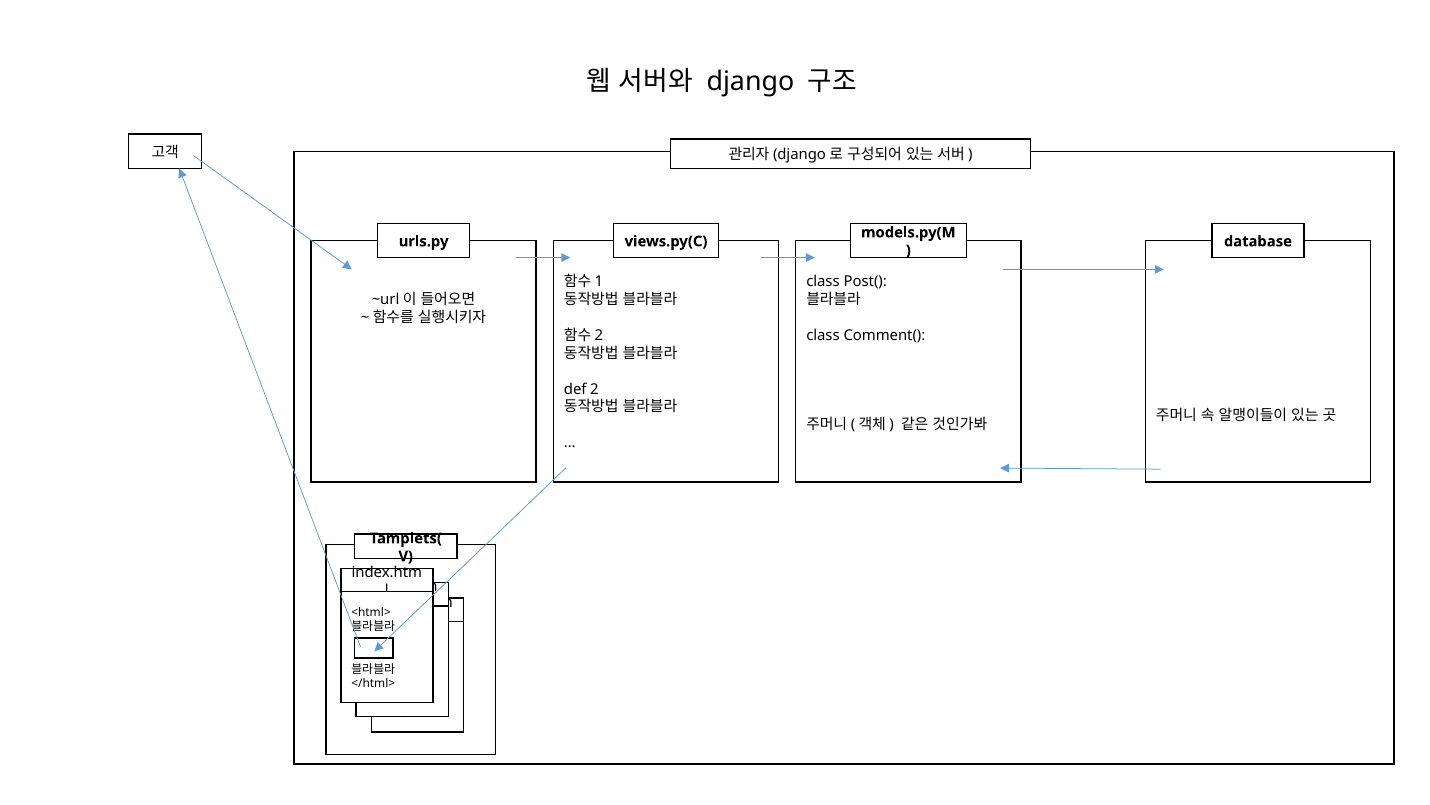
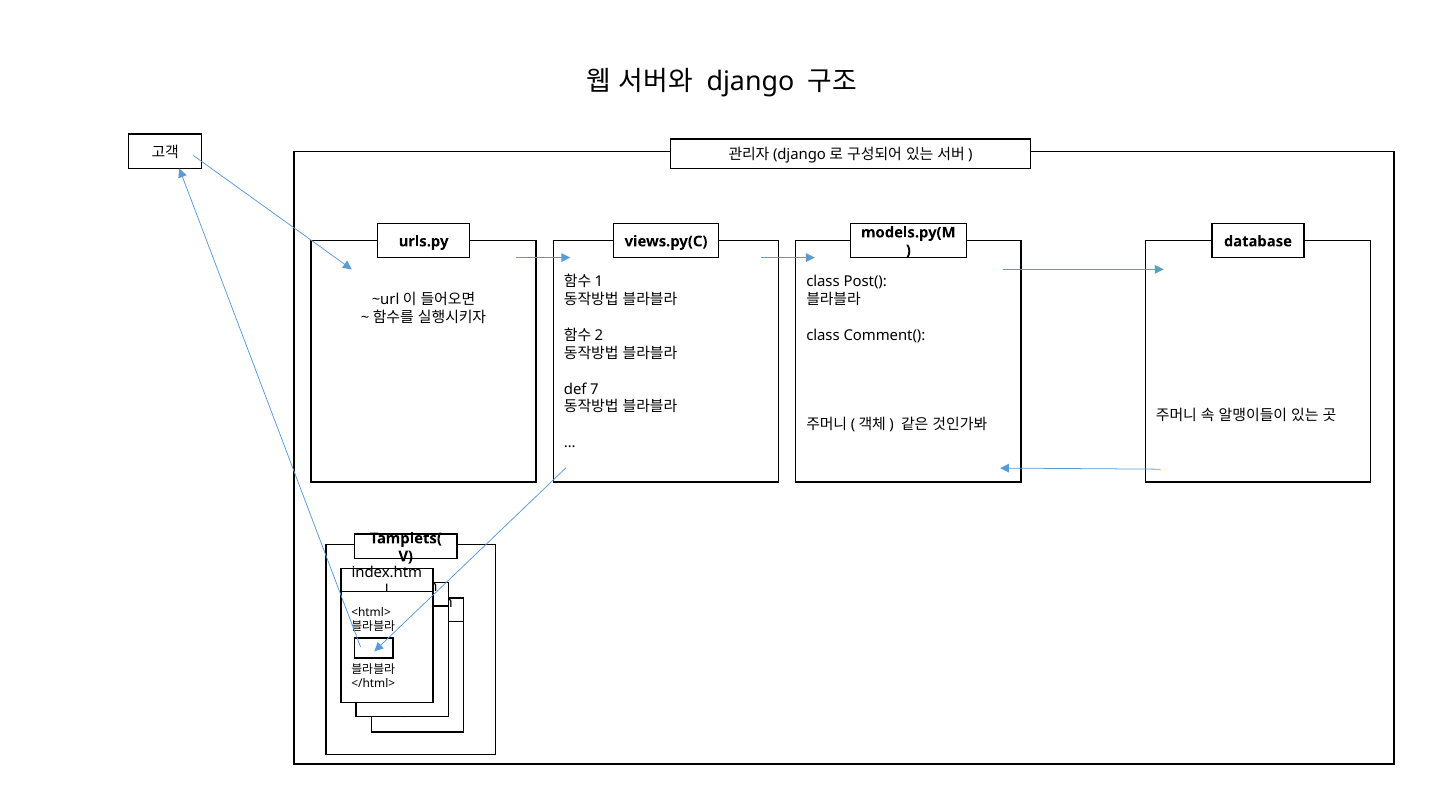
2: 2 -> 7
